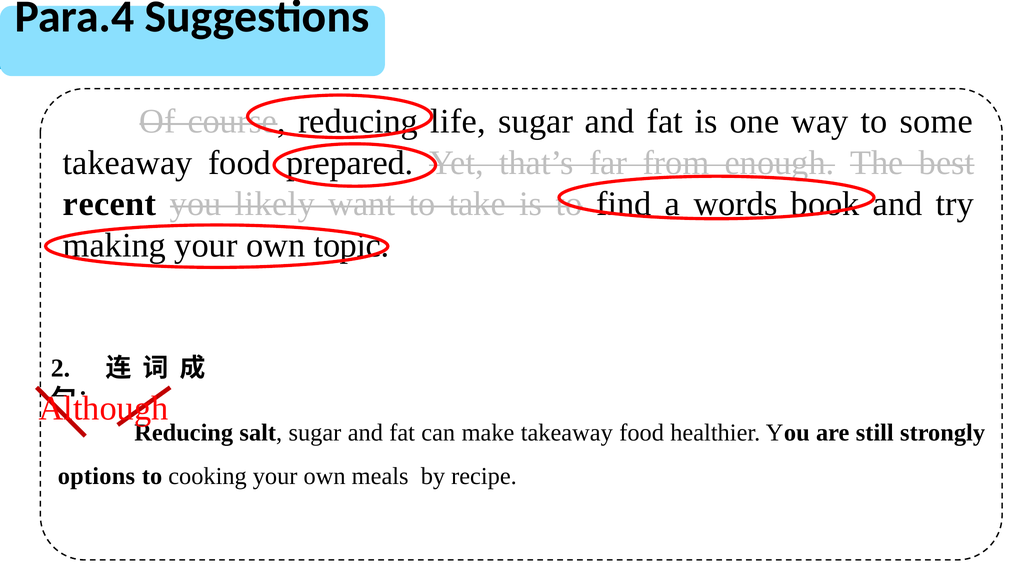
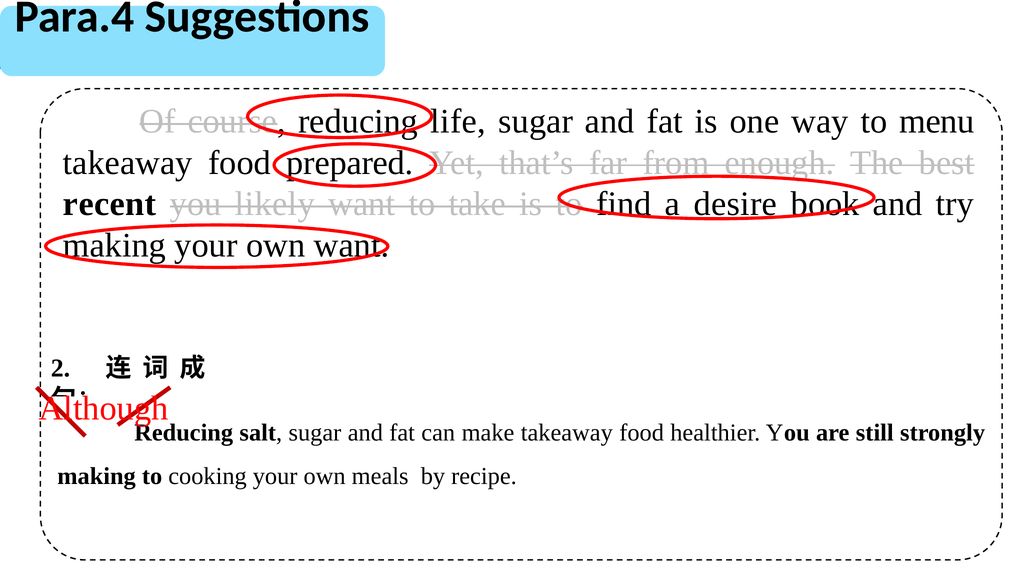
some: some -> menu
words: words -> desire
own topic: topic -> want
options at (96, 476): options -> making
